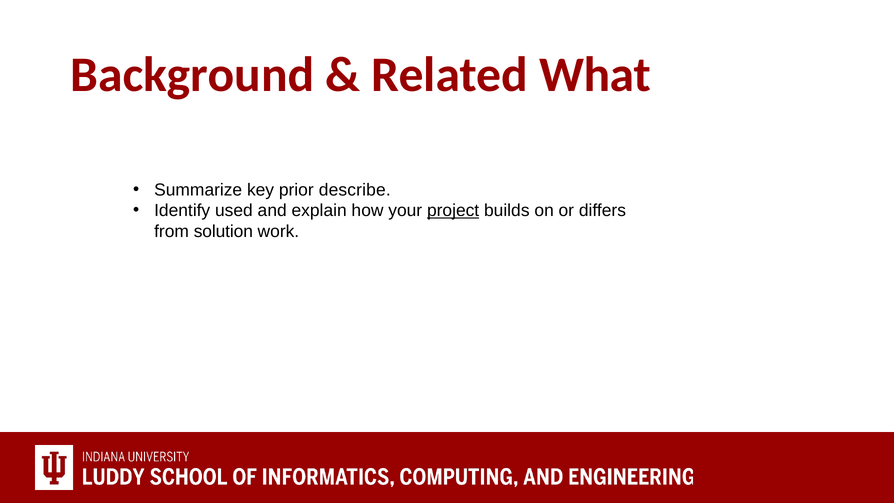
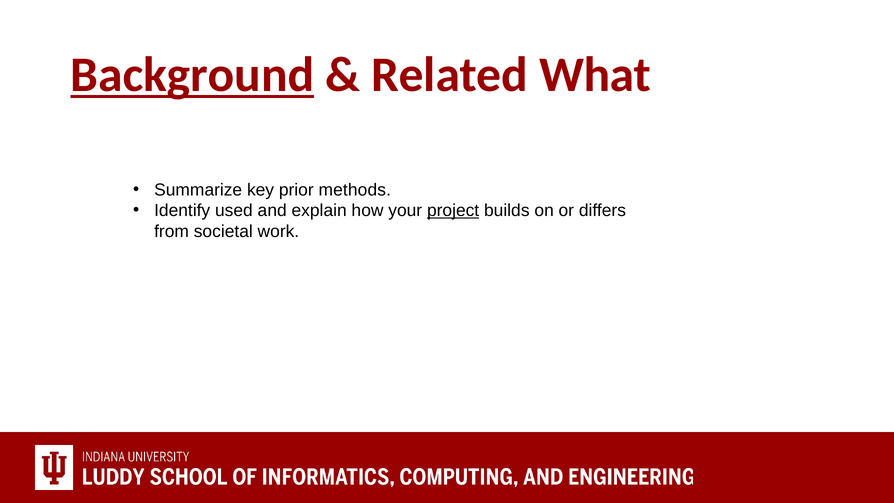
Background underline: none -> present
describe: describe -> methods
solution: solution -> societal
